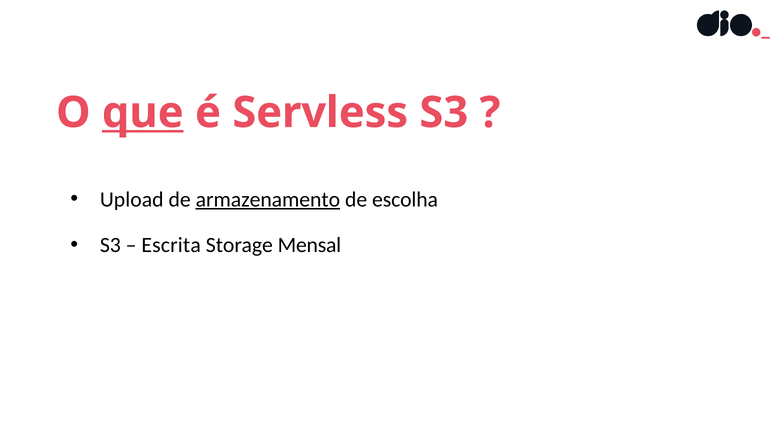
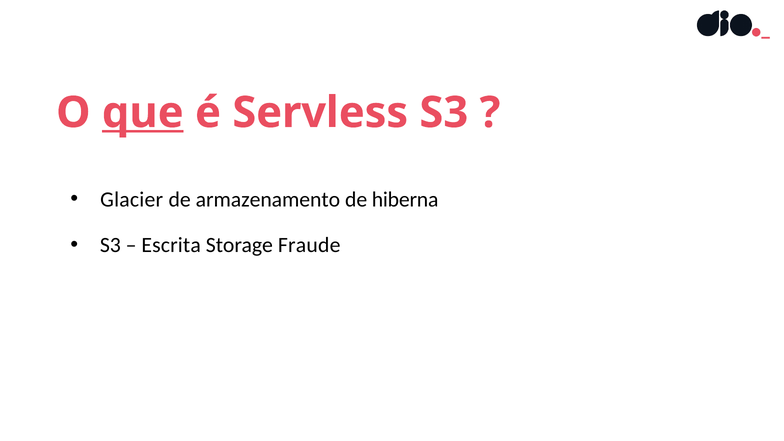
Upload: Upload -> Glacier
armazenamento underline: present -> none
escolha: escolha -> hiberna
Mensal: Mensal -> Fraude
